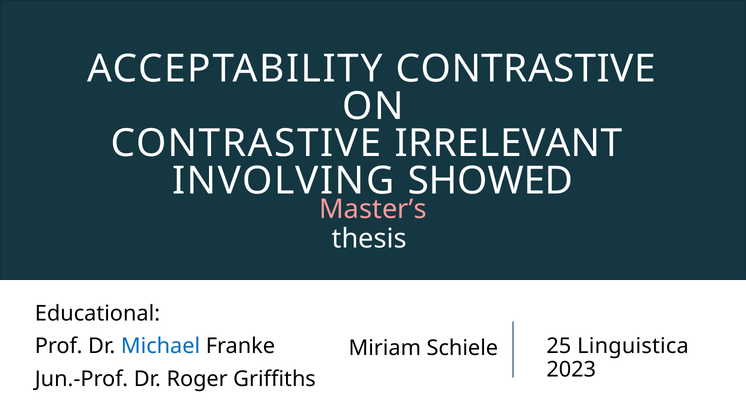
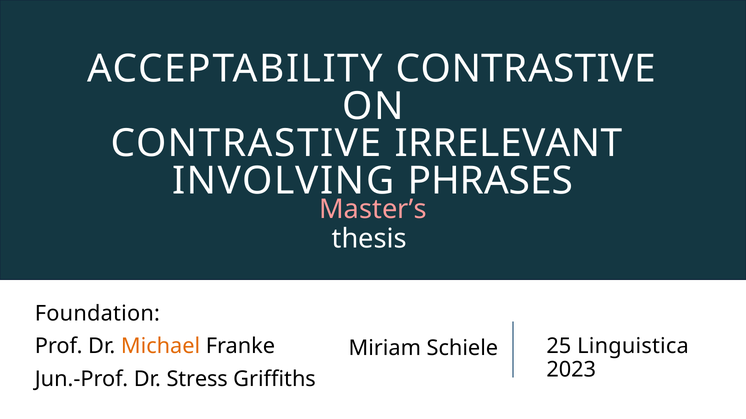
SHOWED: SHOWED -> PHRASES
Educational: Educational -> Foundation
Michael colour: blue -> orange
Roger: Roger -> Stress
